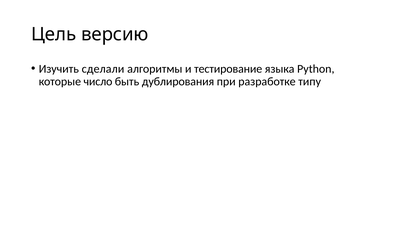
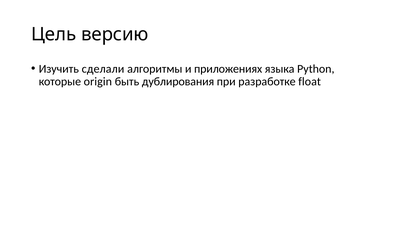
тестирование: тестирование -> приложениях
число: число -> origin
типу: типу -> float
